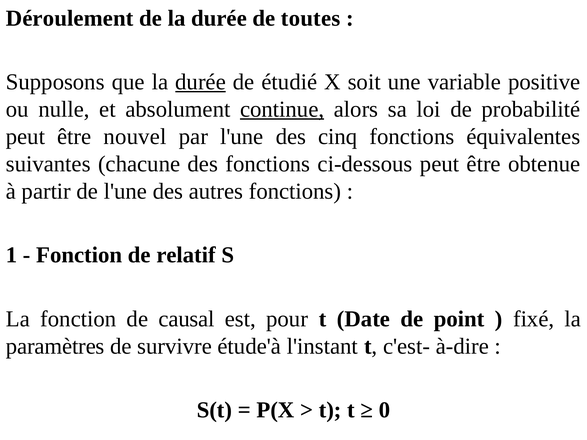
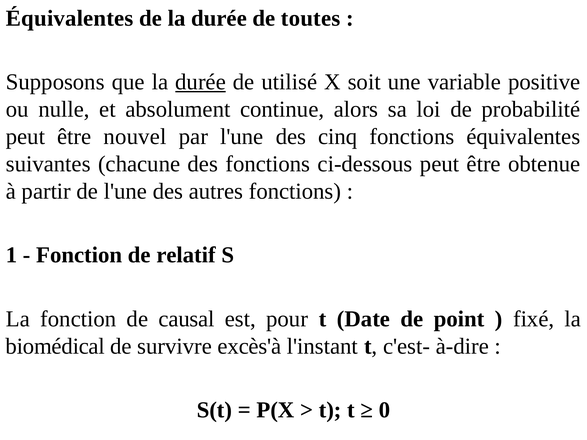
Déroulement at (70, 18): Déroulement -> Équivalentes
étudié: étudié -> utilisé
continue underline: present -> none
paramètres: paramètres -> biomédical
étude'à: étude'à -> excès'à
